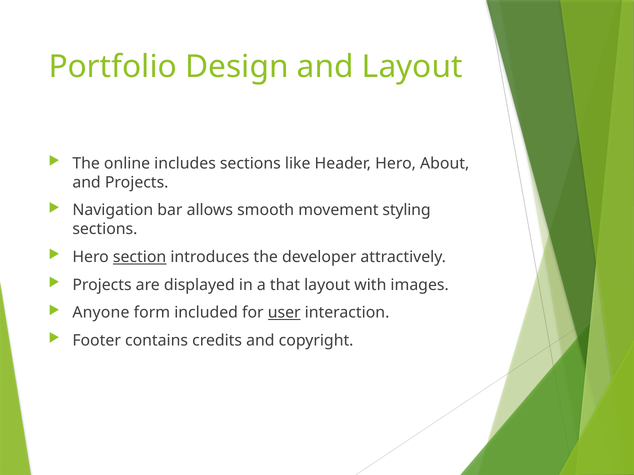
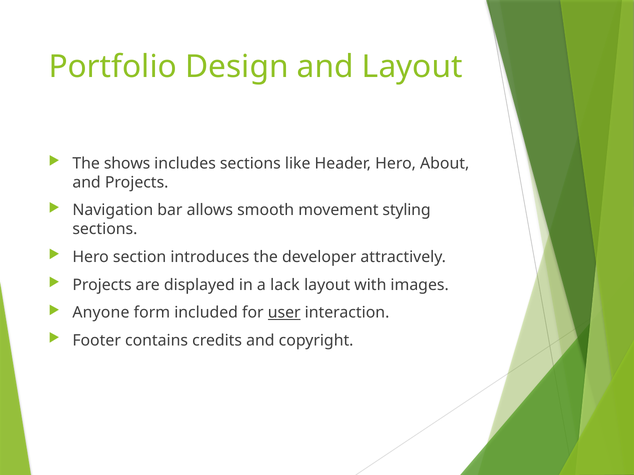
online: online -> shows
section underline: present -> none
that: that -> lack
